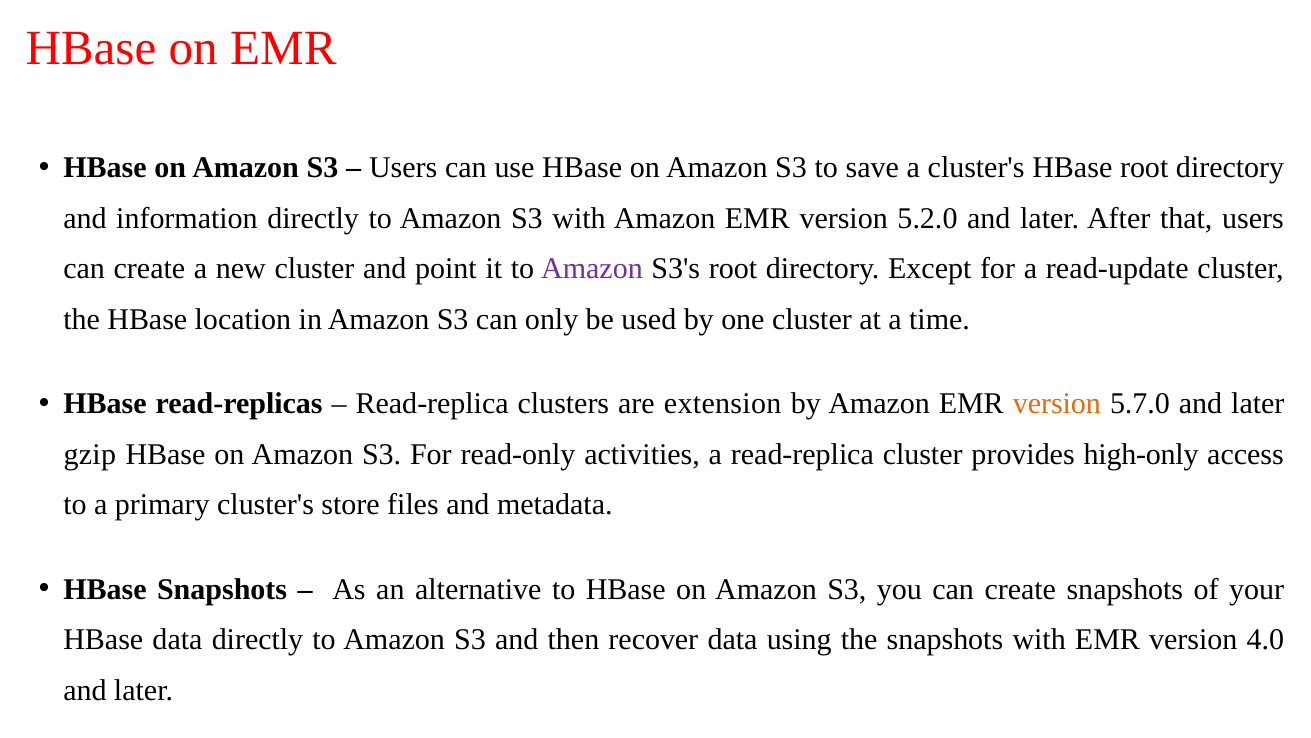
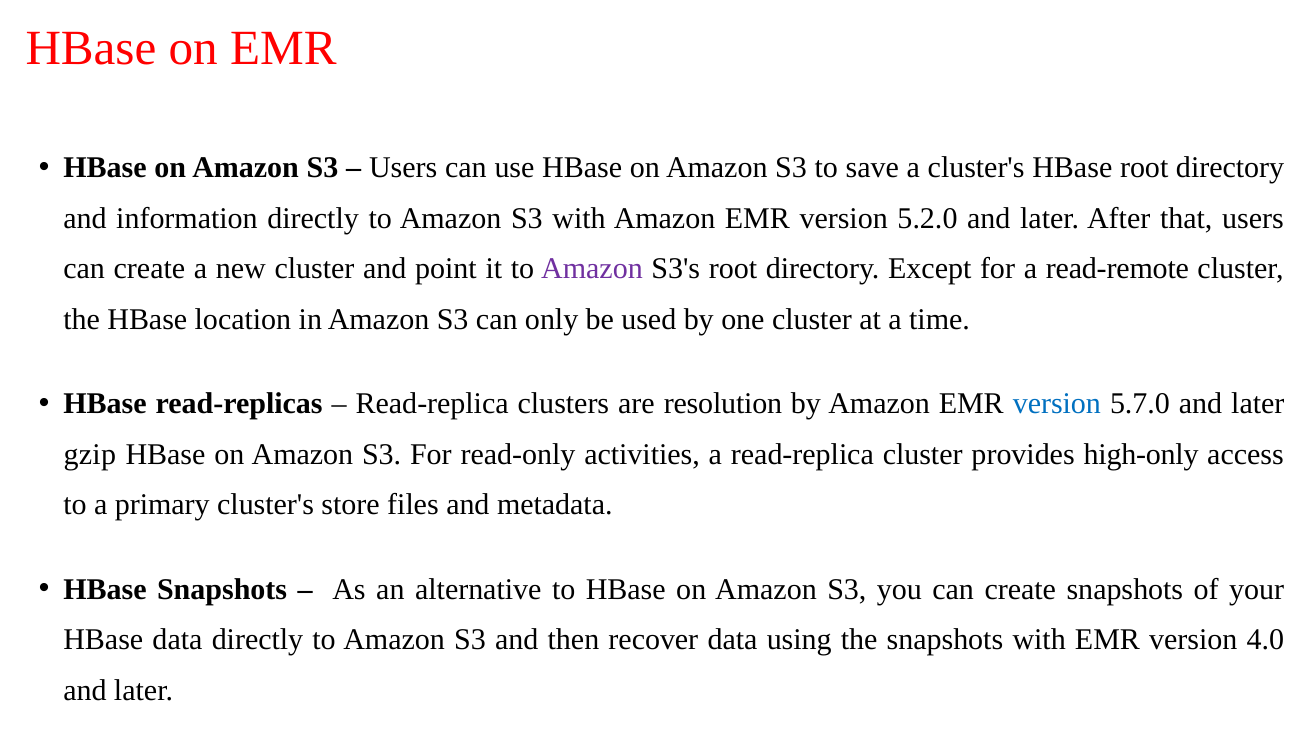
read-update: read-update -> read-remote
extension: extension -> resolution
version at (1057, 404) colour: orange -> blue
